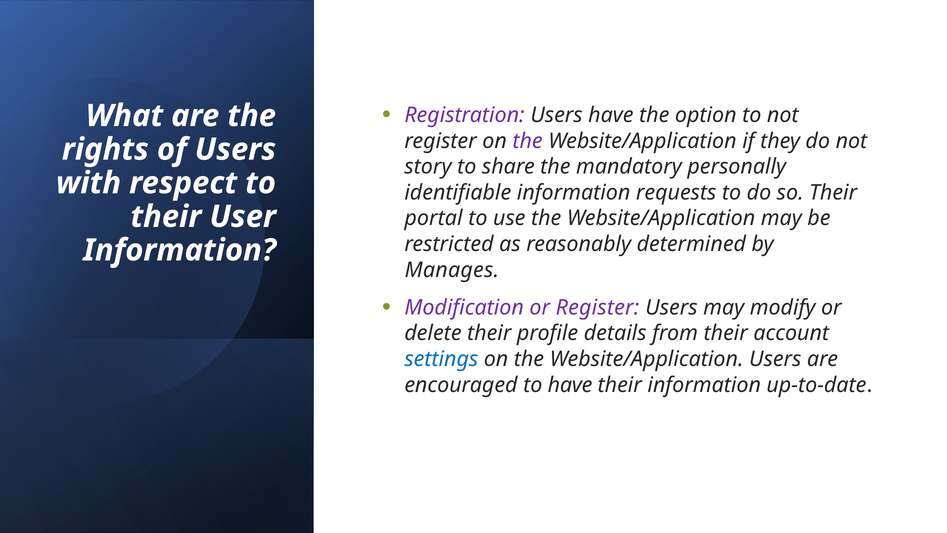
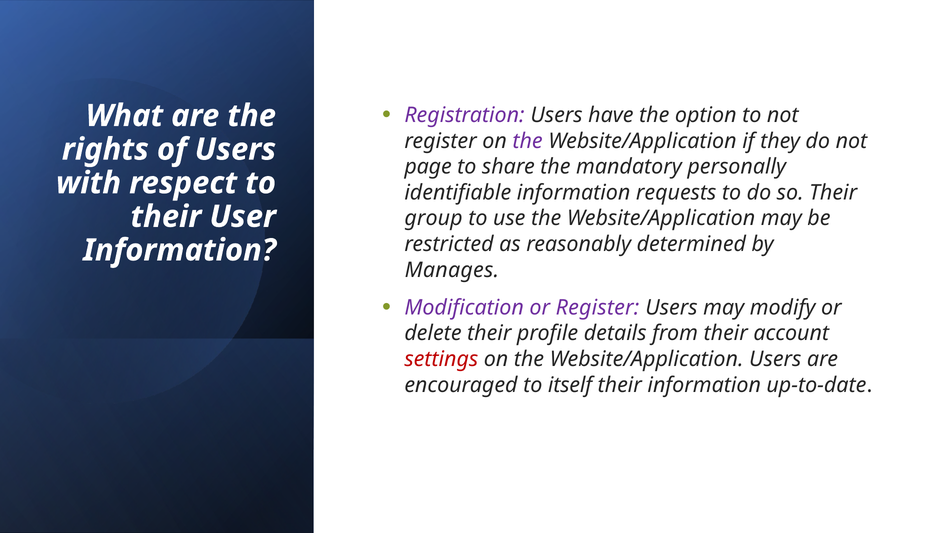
story: story -> page
portal: portal -> group
settings colour: blue -> red
to have: have -> itself
